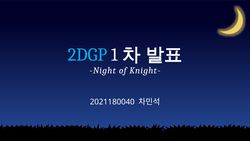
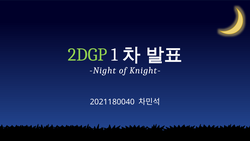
2DGP colour: light blue -> light green
